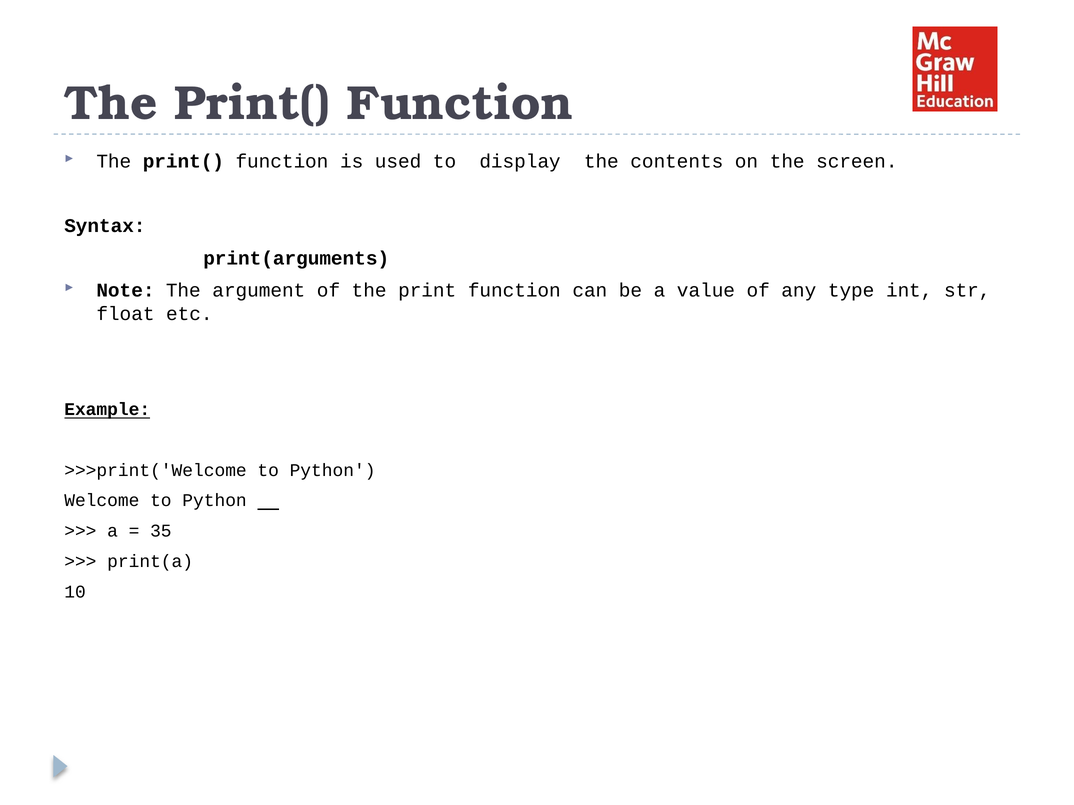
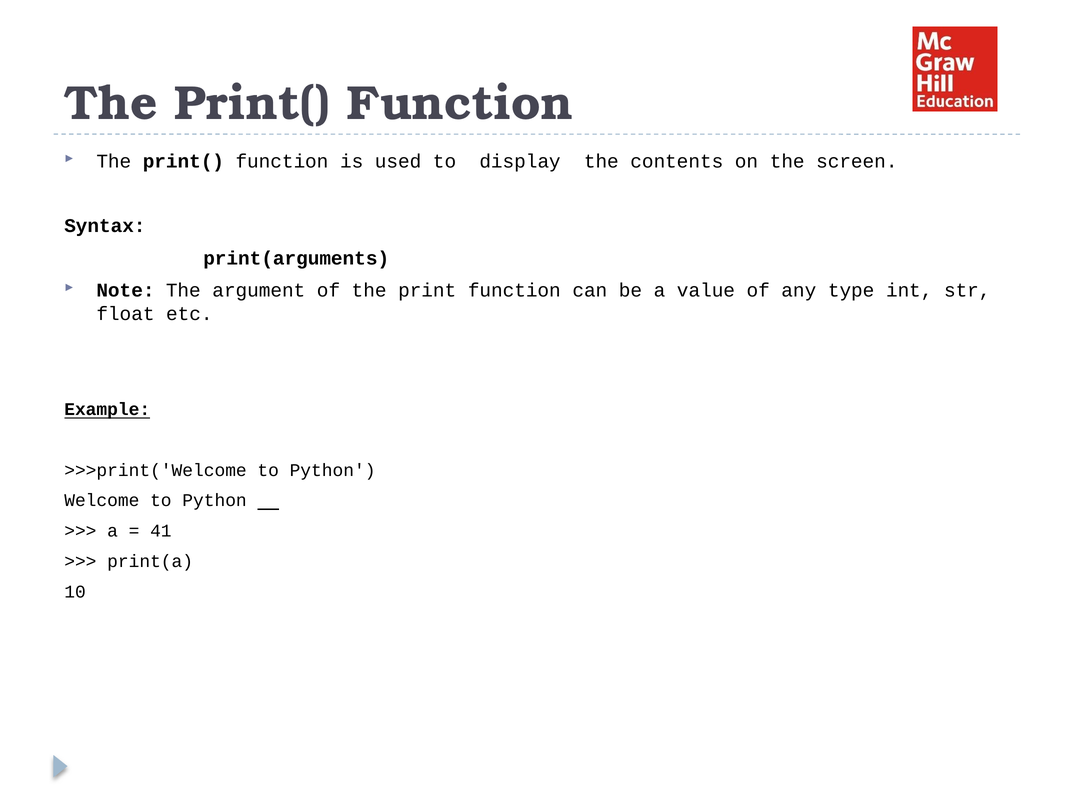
35: 35 -> 41
